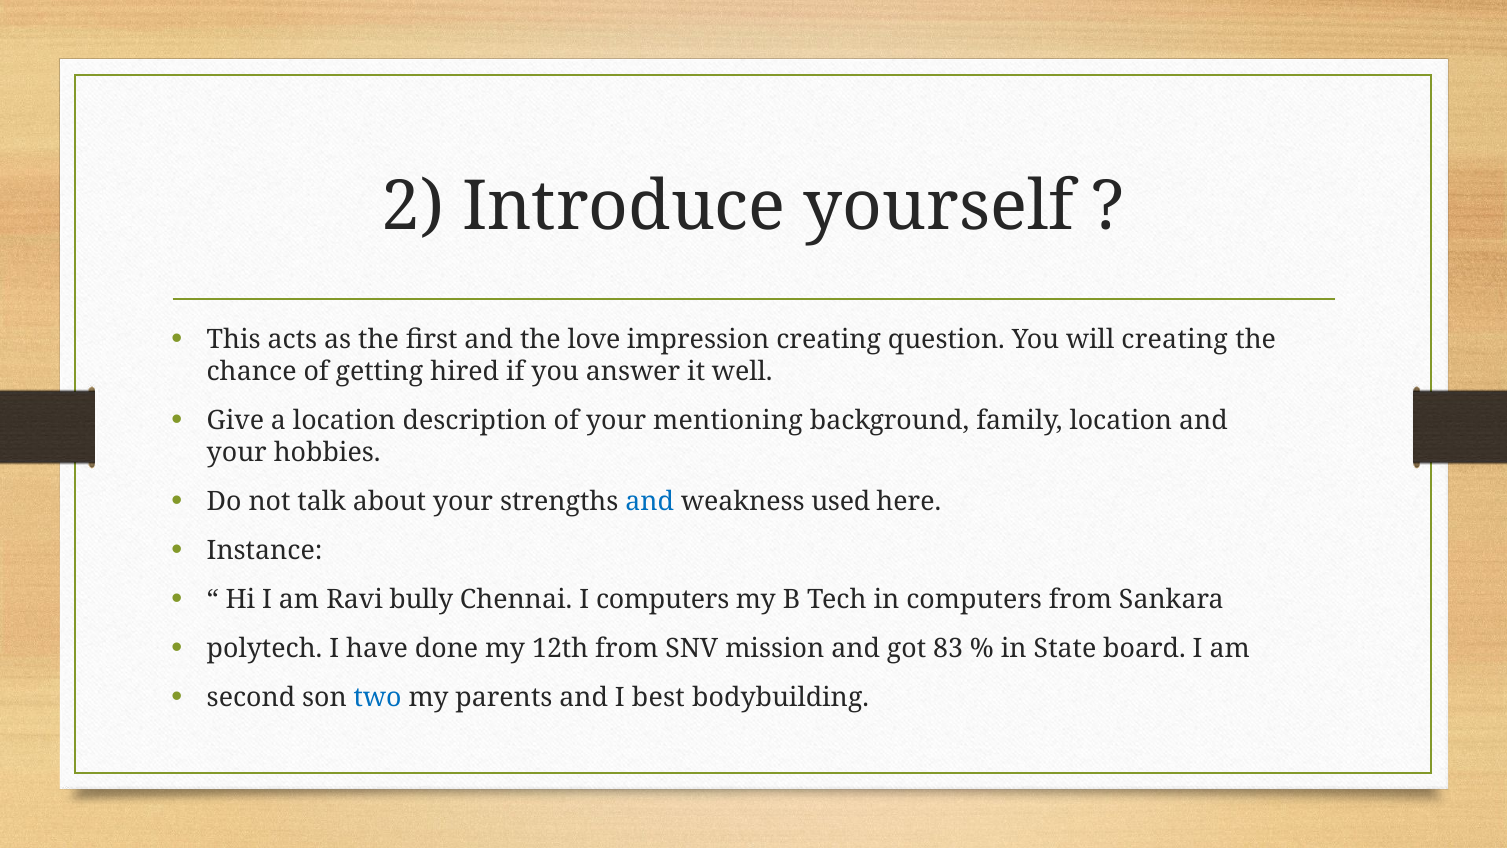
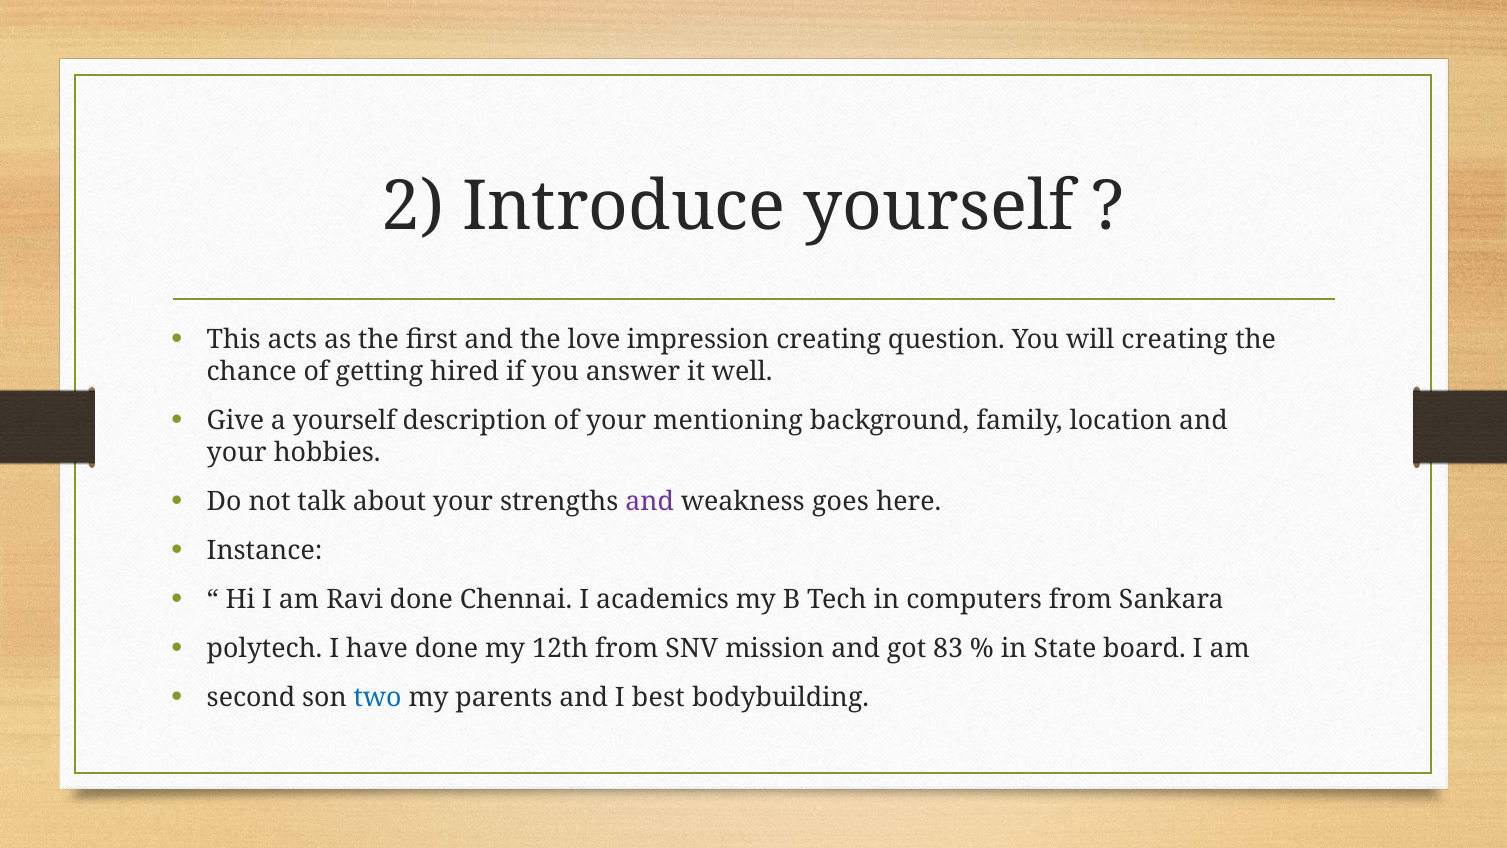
a location: location -> yourself
and at (650, 502) colour: blue -> purple
used: used -> goes
Ravi bully: bully -> done
I computers: computers -> academics
